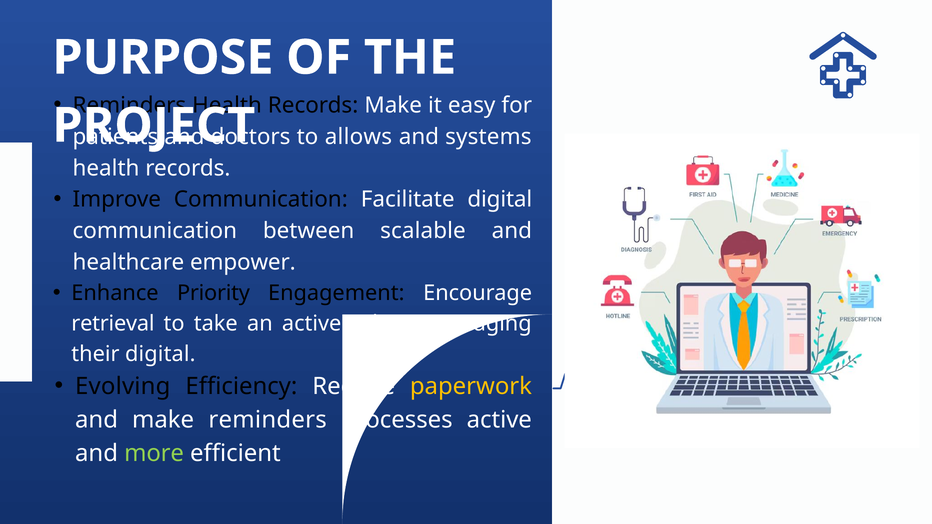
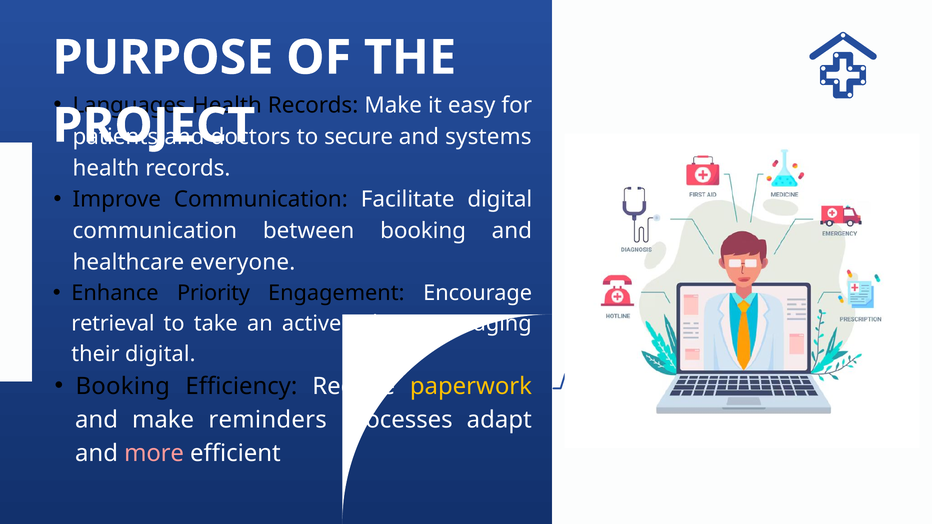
Reminders at (129, 105): Reminders -> Languages
allows: allows -> secure
between scalable: scalable -> booking
empower: empower -> everyone
Evolving at (123, 387): Evolving -> Booking
processes active: active -> adapt
more colour: light green -> pink
